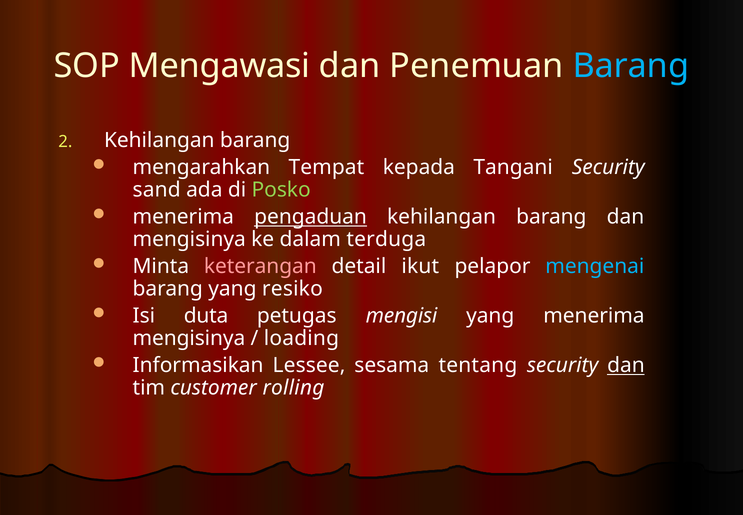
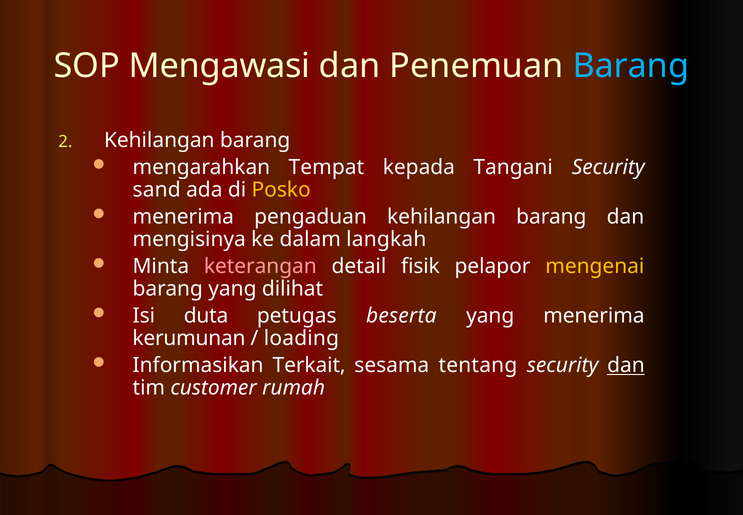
Posko colour: light green -> yellow
pengaduan underline: present -> none
terduga: terduga -> langkah
ikut: ikut -> fisik
mengenai colour: light blue -> yellow
resiko: resiko -> dilihat
mengisi: mengisi -> beserta
mengisinya at (189, 338): mengisinya -> kerumunan
Lessee: Lessee -> Terkait
rolling: rolling -> rumah
